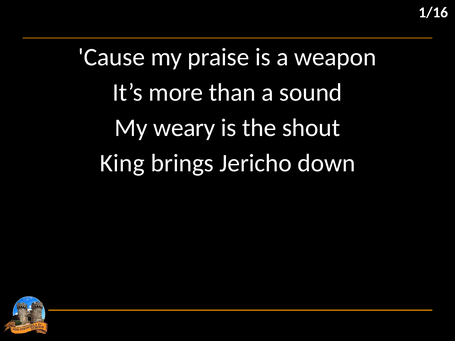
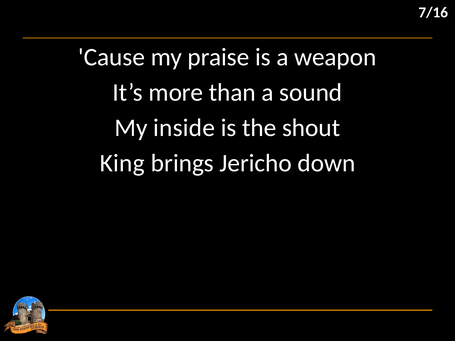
1/16: 1/16 -> 7/16
weary: weary -> inside
